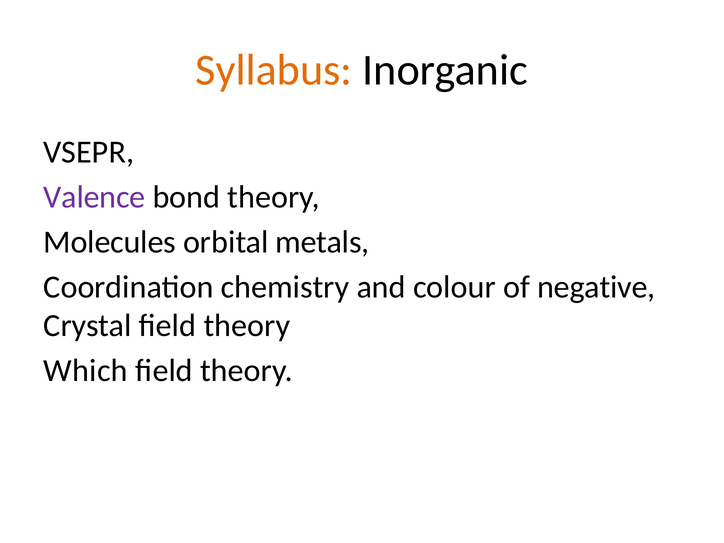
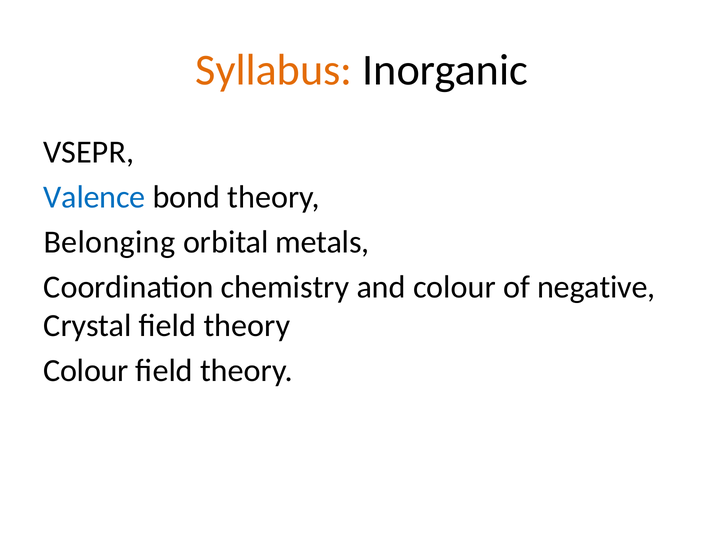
Valence colour: purple -> blue
Molecules: Molecules -> Belonging
Which at (86, 371): Which -> Colour
